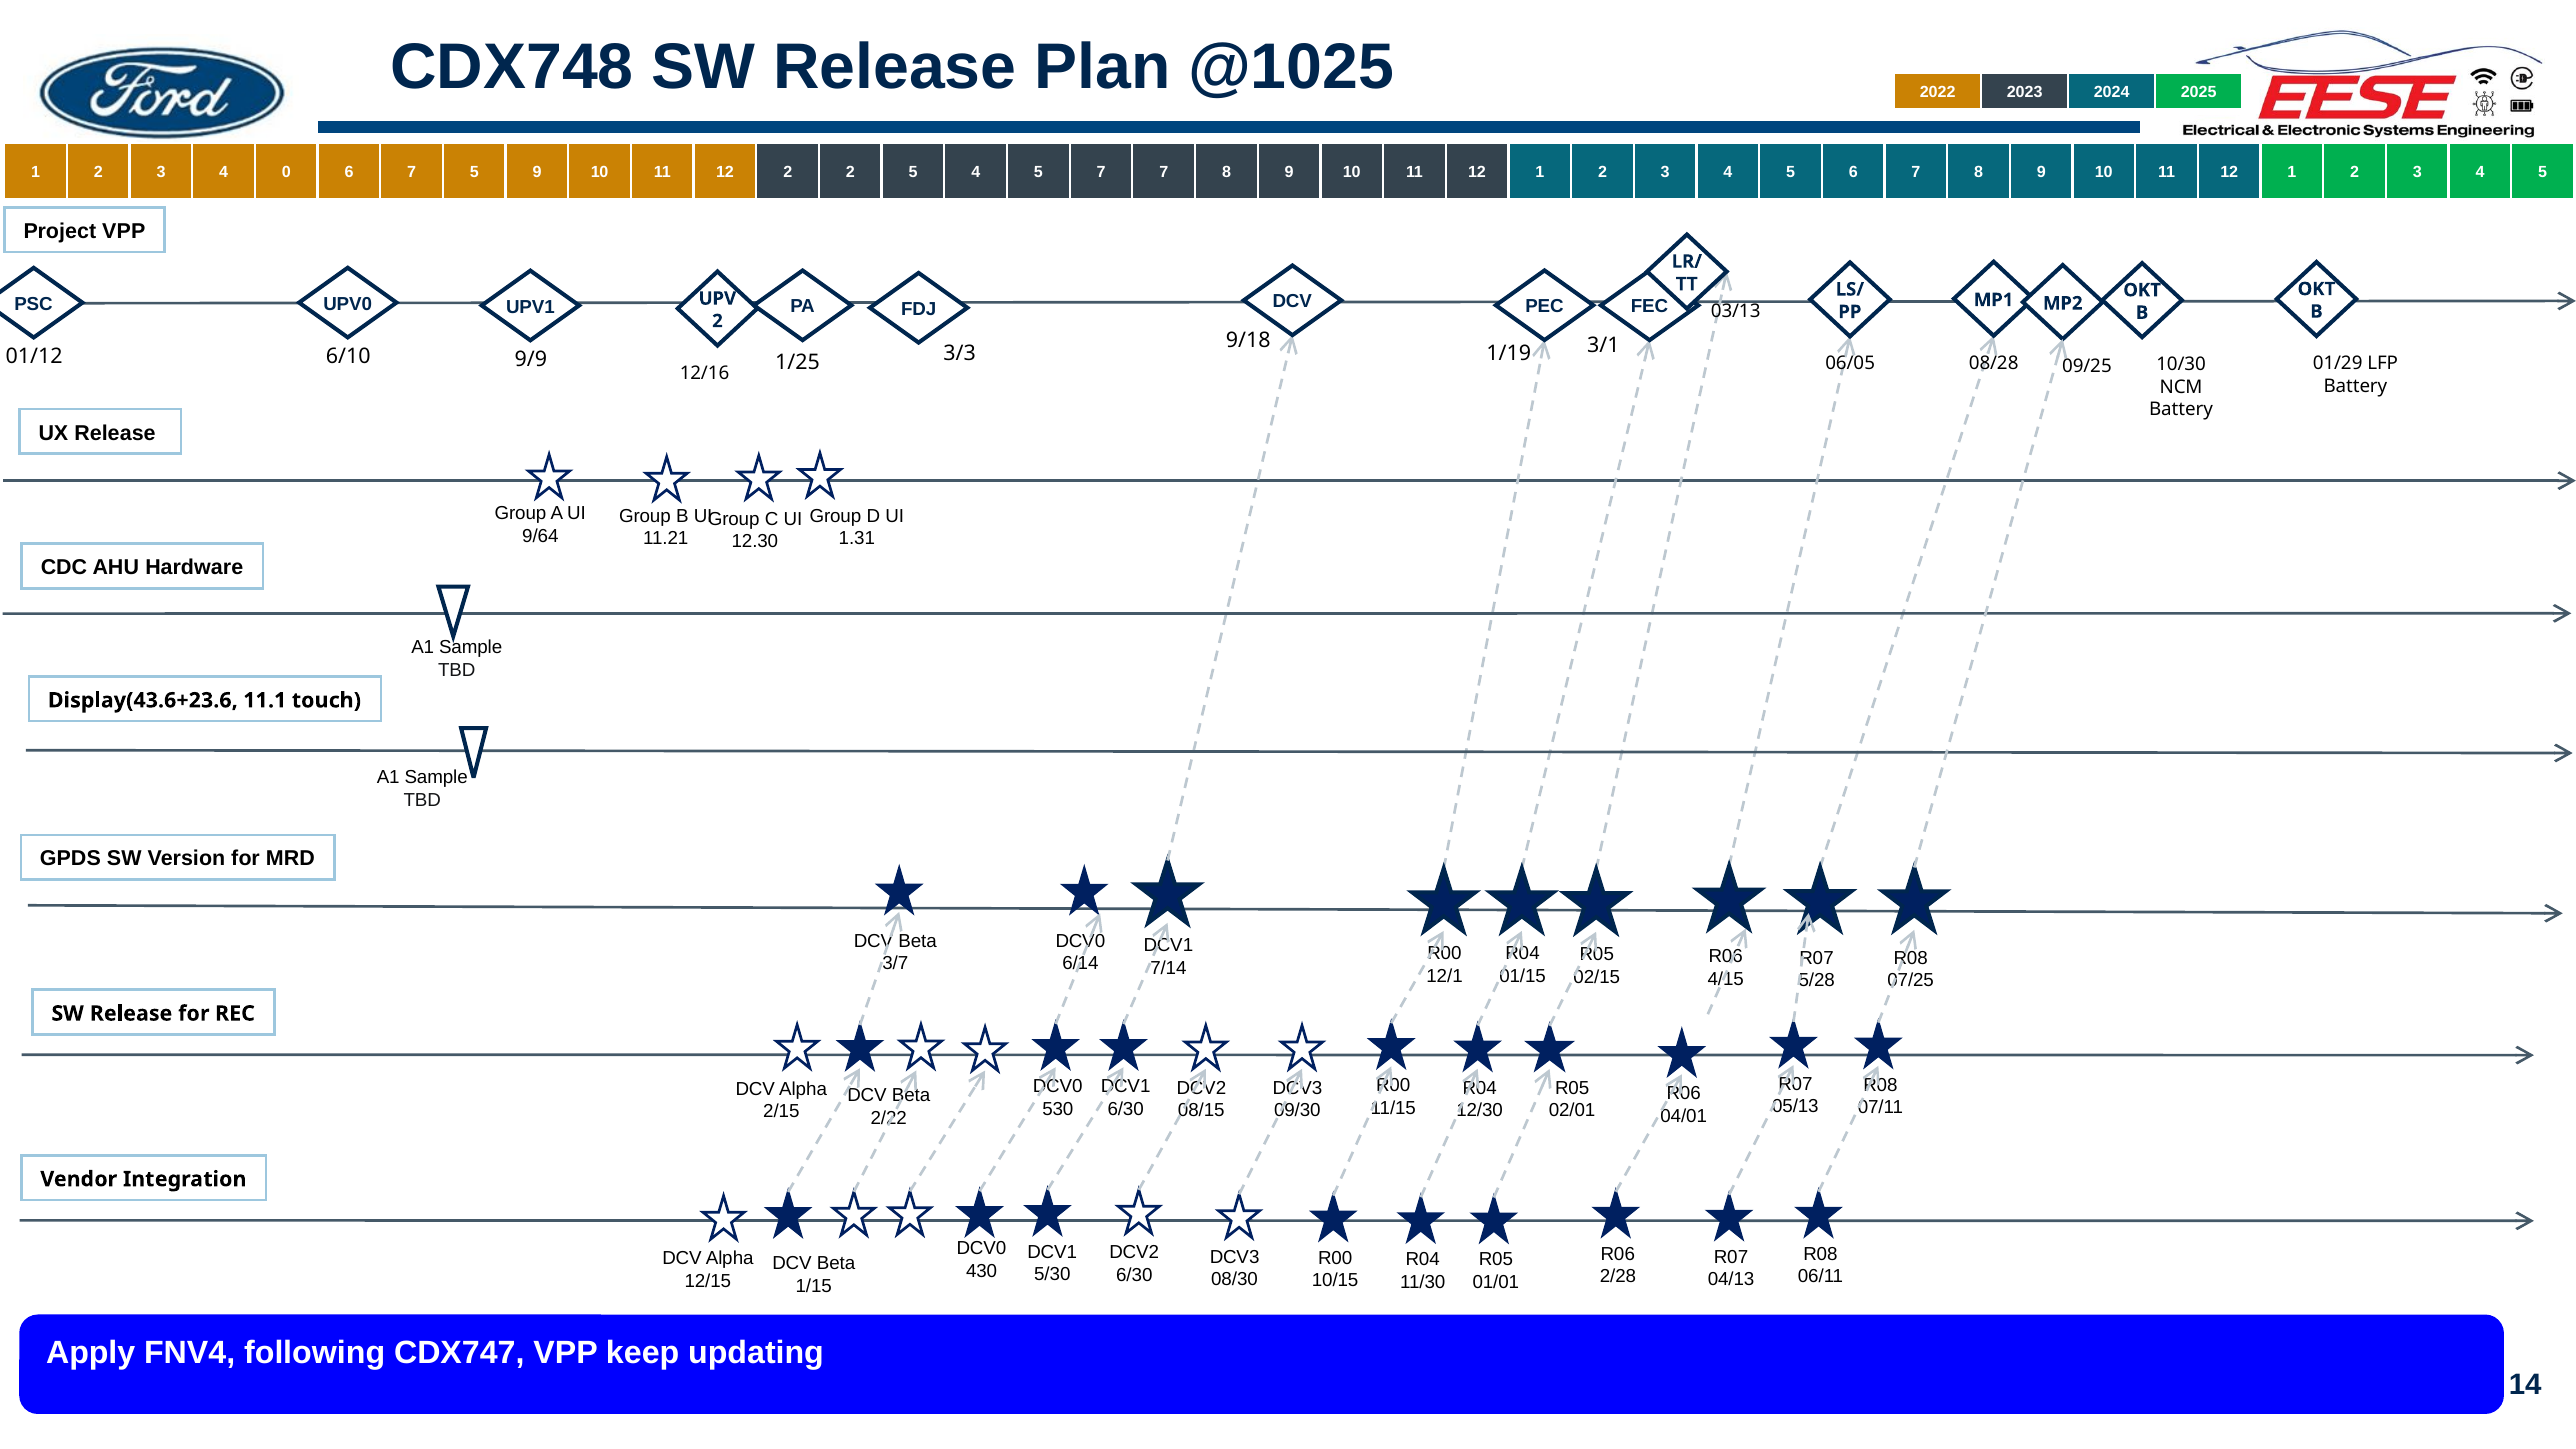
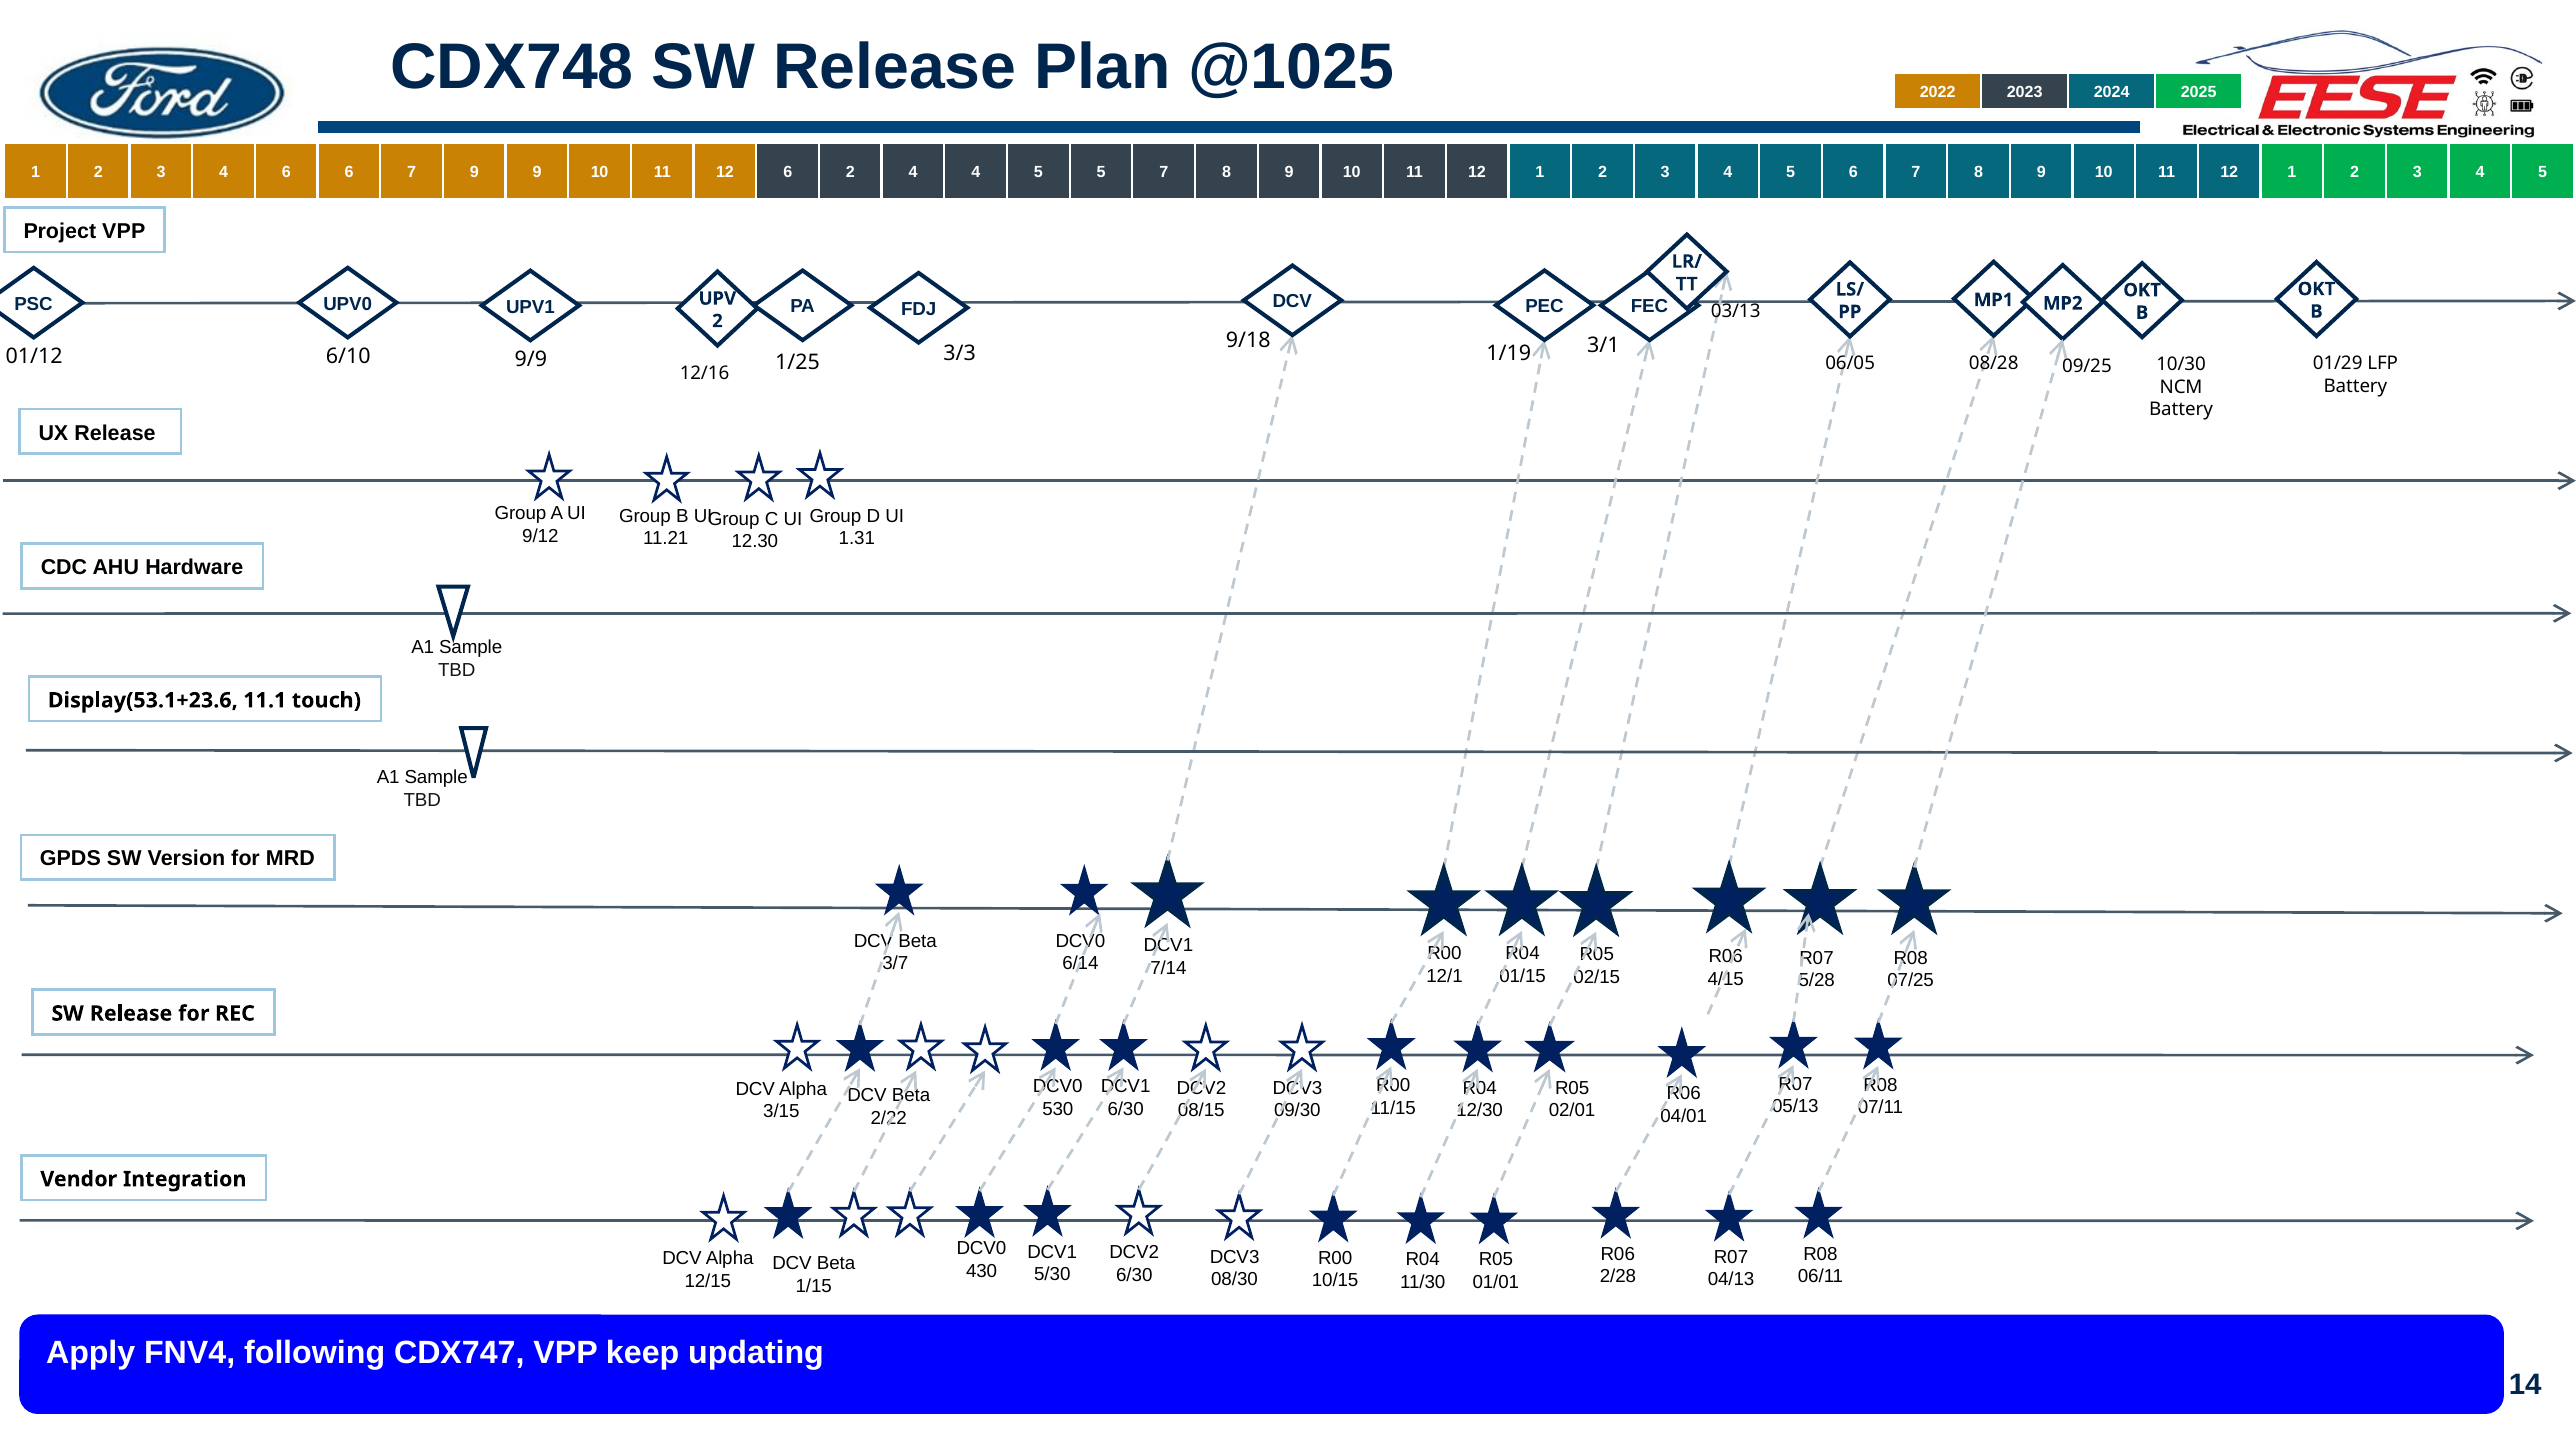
4 0: 0 -> 6
7 5: 5 -> 9
12 2: 2 -> 6
2 5: 5 -> 4
5 7: 7 -> 5
9/64: 9/64 -> 9/12
Display(43.6+23.6: Display(43.6+23.6 -> Display(53.1+23.6
2/15: 2/15 -> 3/15
